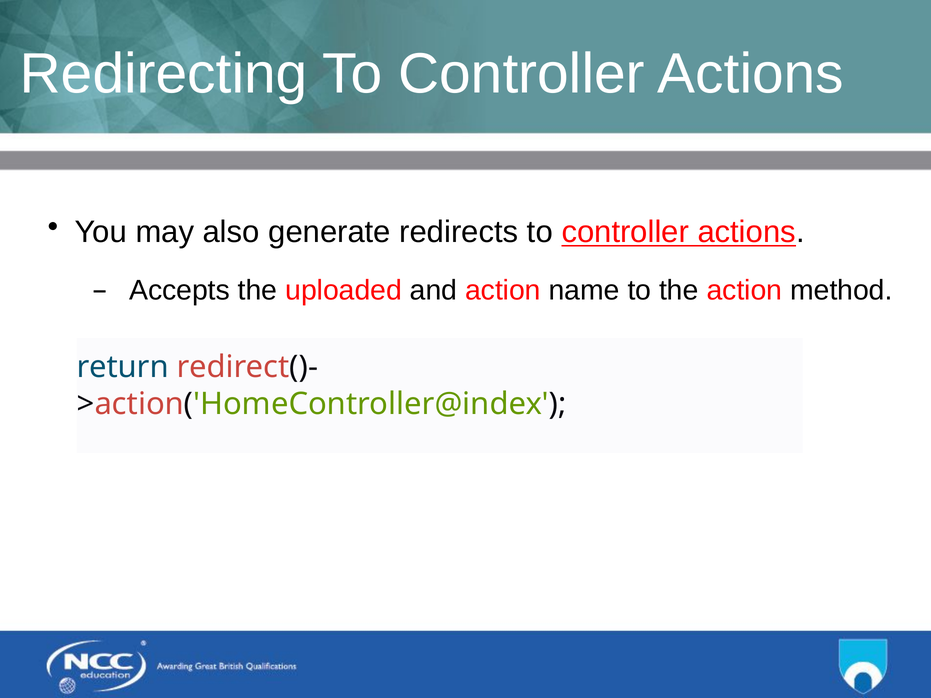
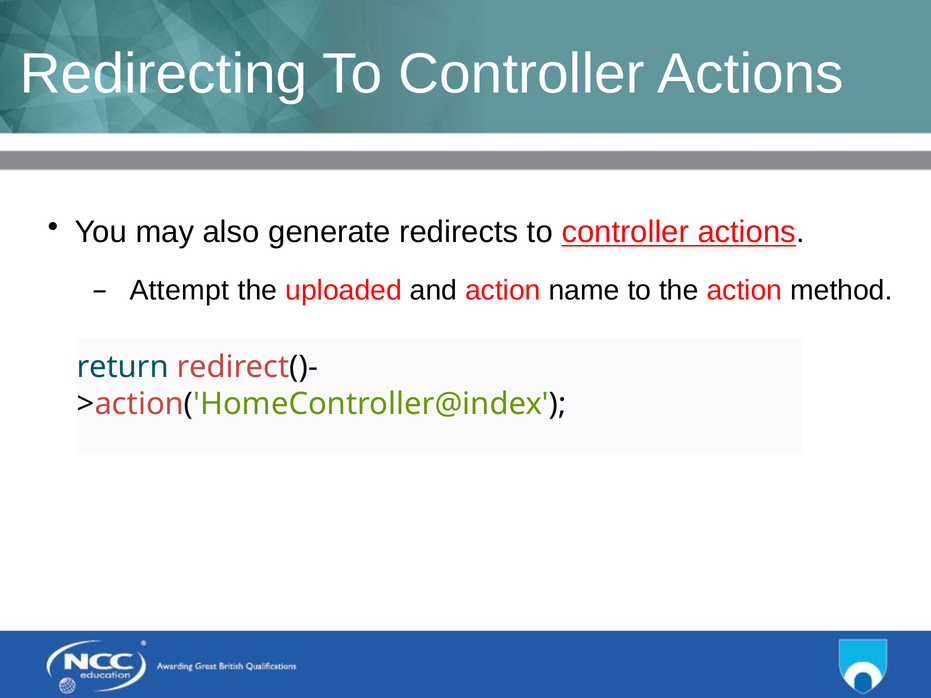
Accepts: Accepts -> Attempt
